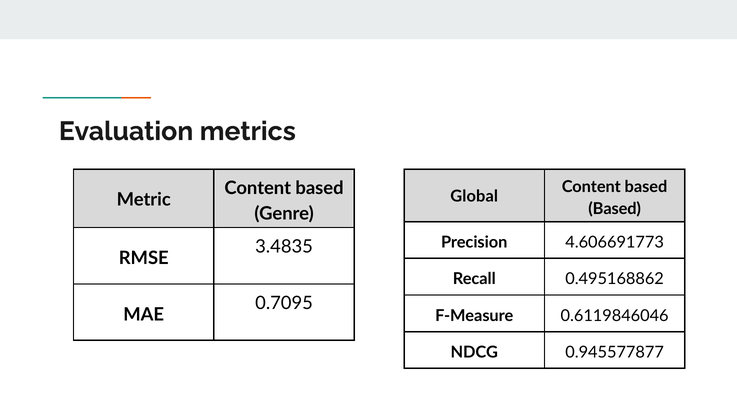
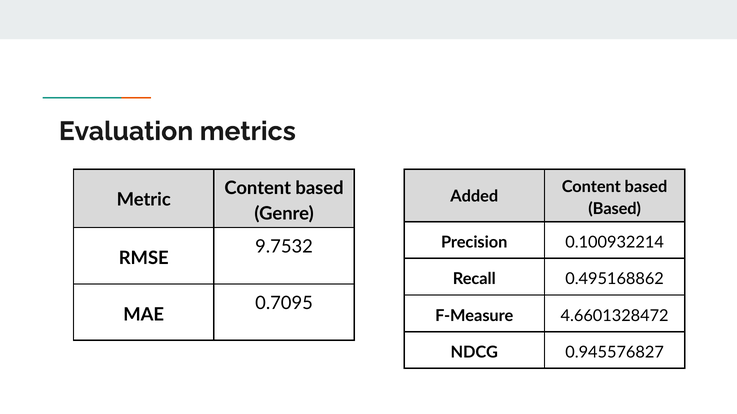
Global: Global -> Added
4.606691773: 4.606691773 -> 0.100932214
3.4835: 3.4835 -> 9.7532
0.6119846046: 0.6119846046 -> 4.6601328472
0.945577877: 0.945577877 -> 0.945576827
